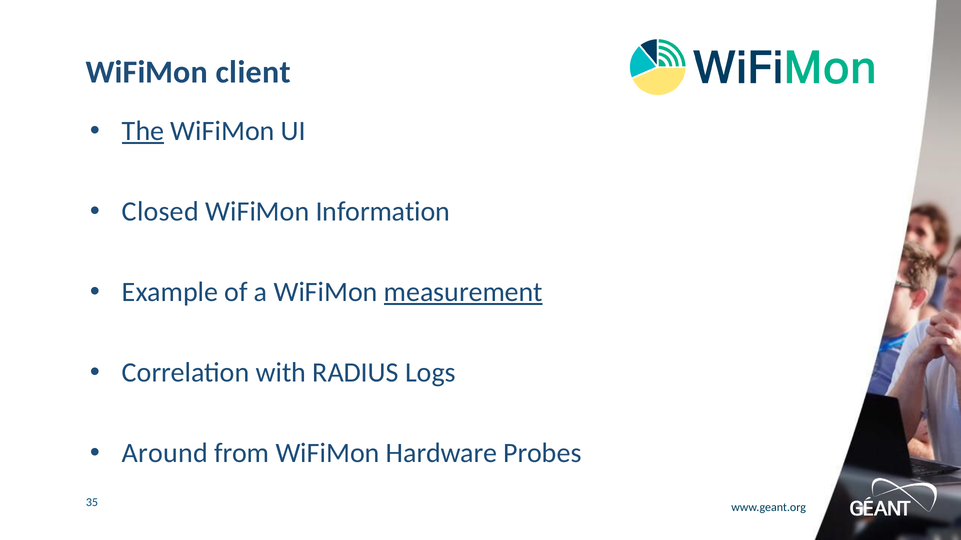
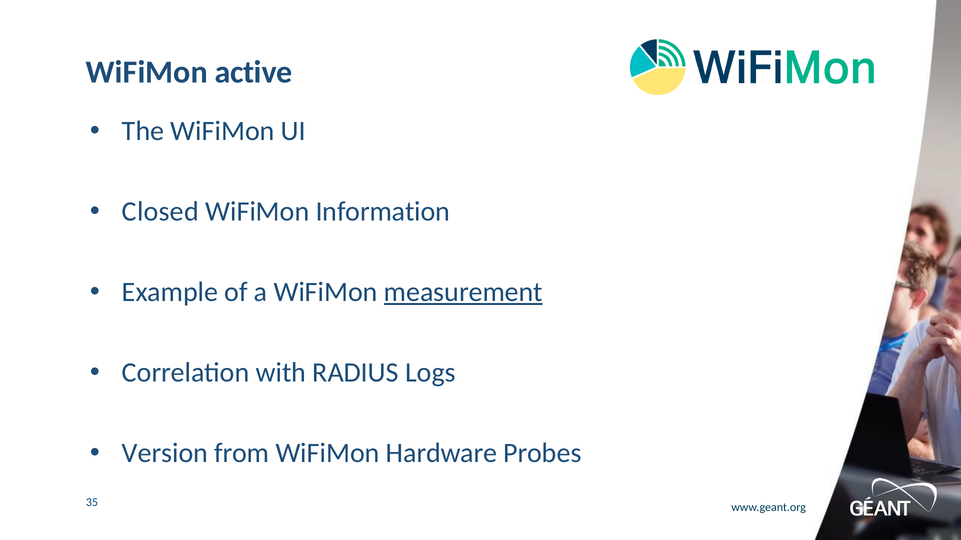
client: client -> active
The underline: present -> none
Around: Around -> Version
